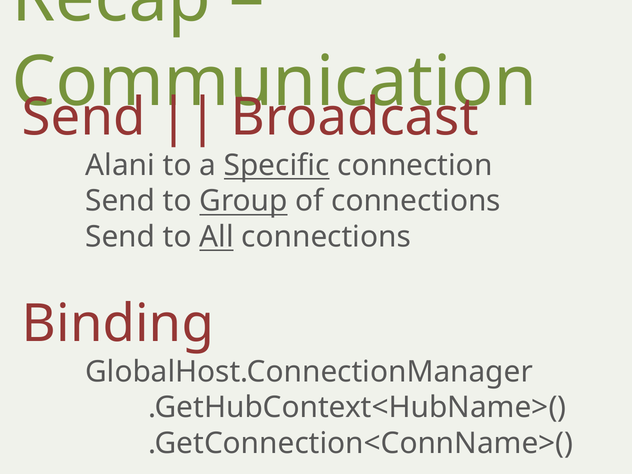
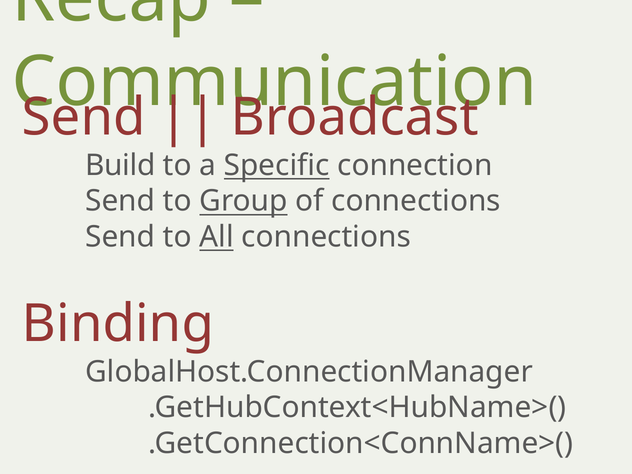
Alani: Alani -> Build
